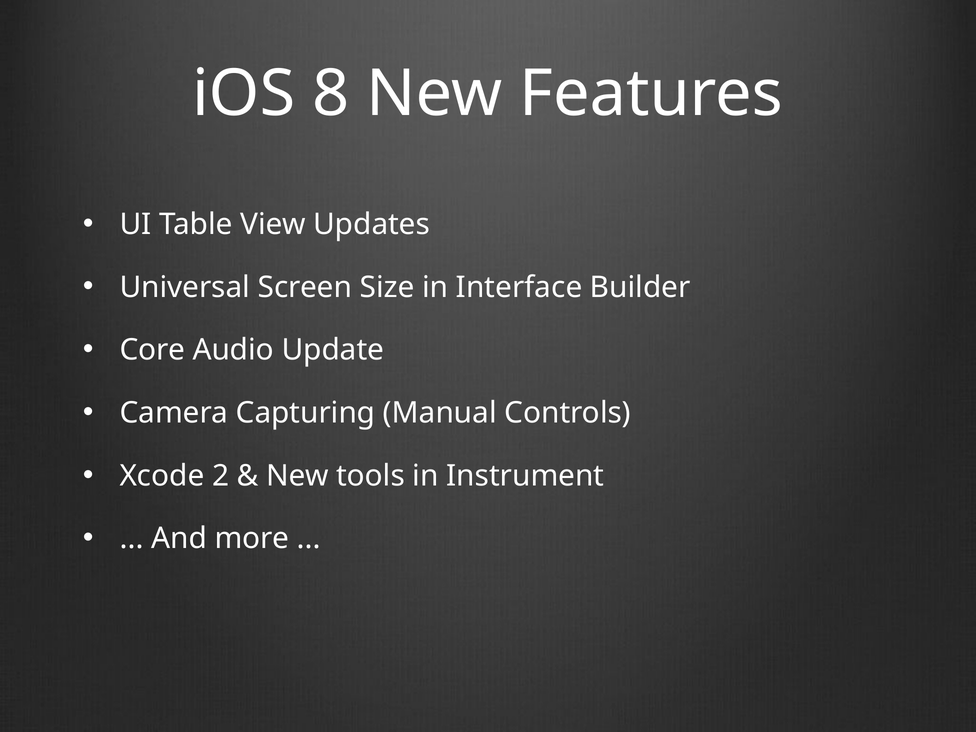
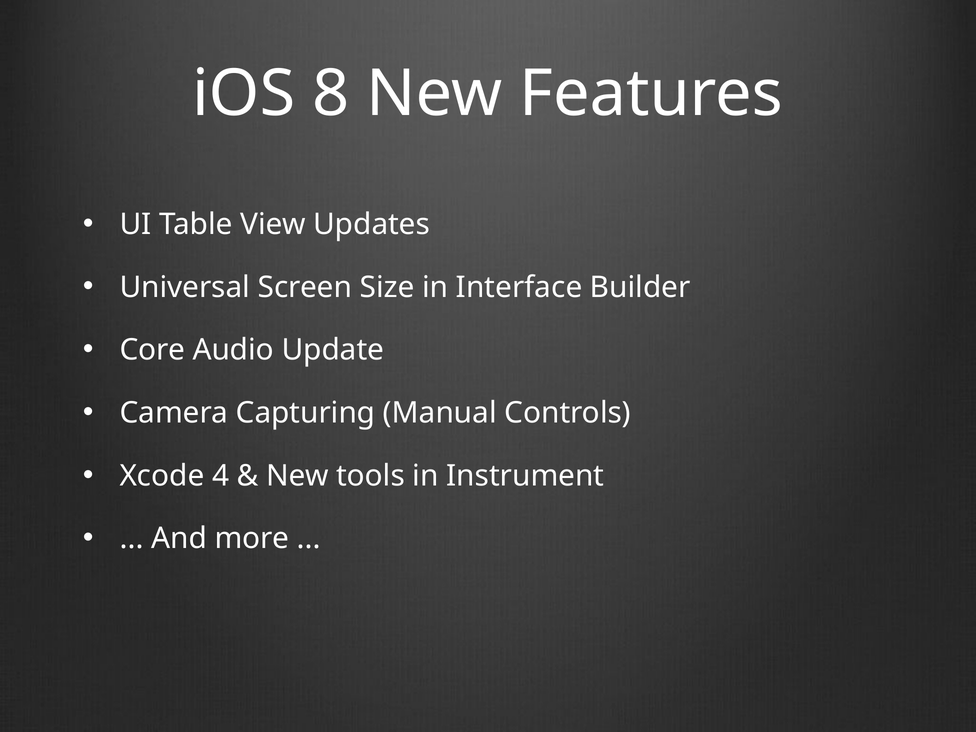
2: 2 -> 4
